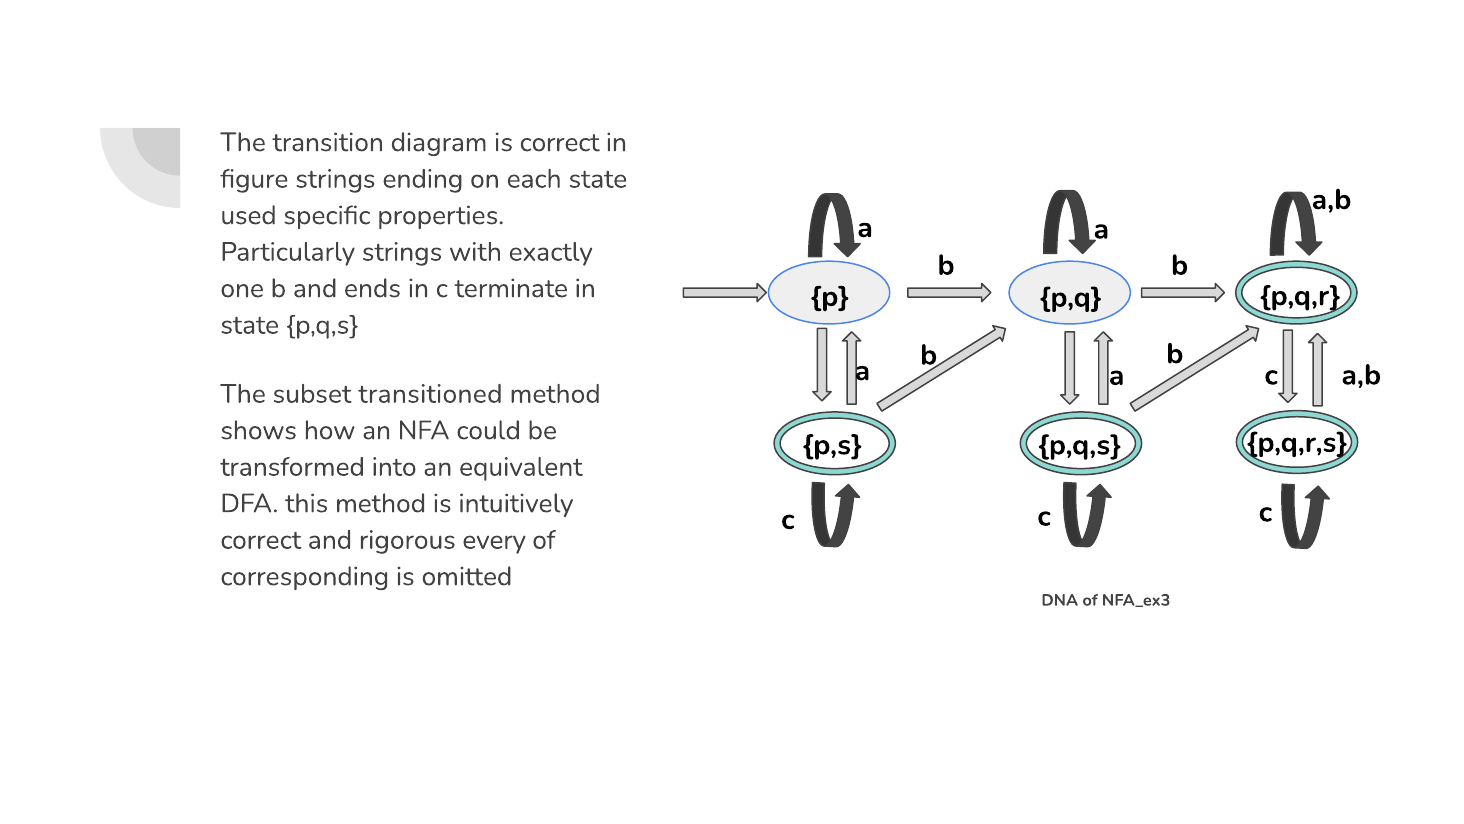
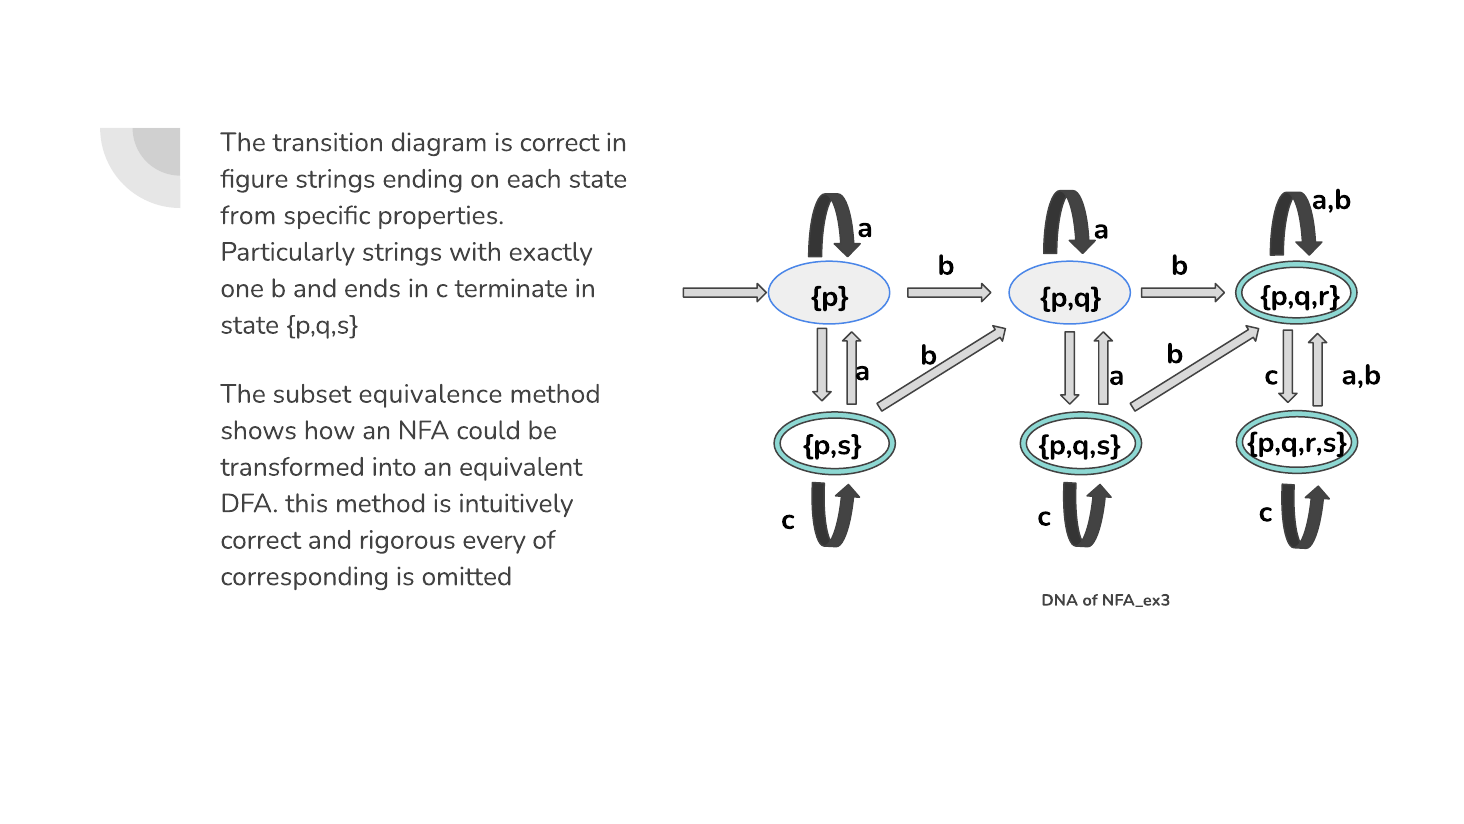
used: used -> from
transitioned: transitioned -> equivalence
